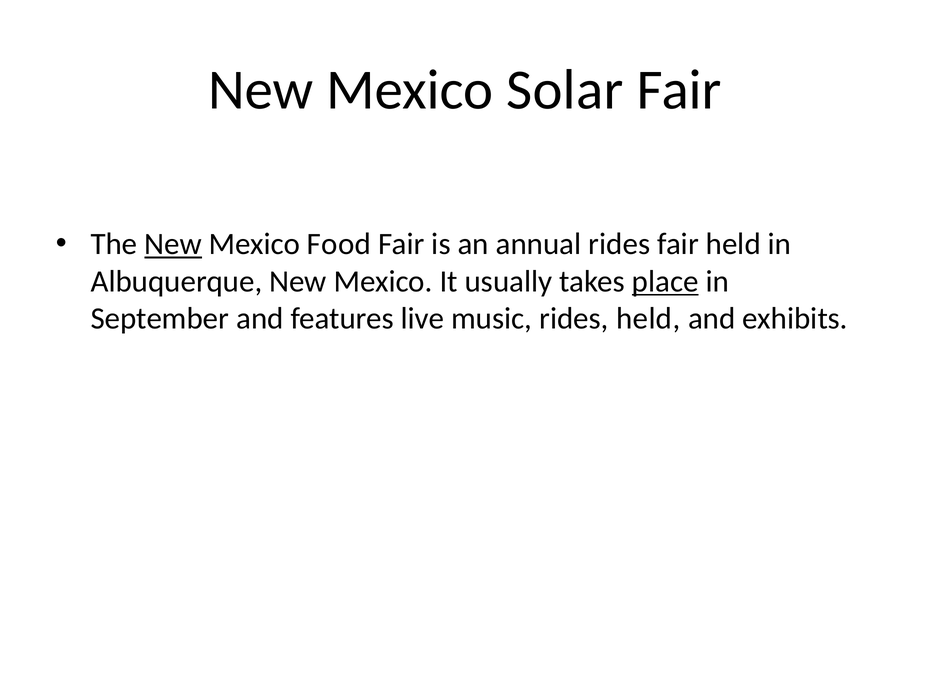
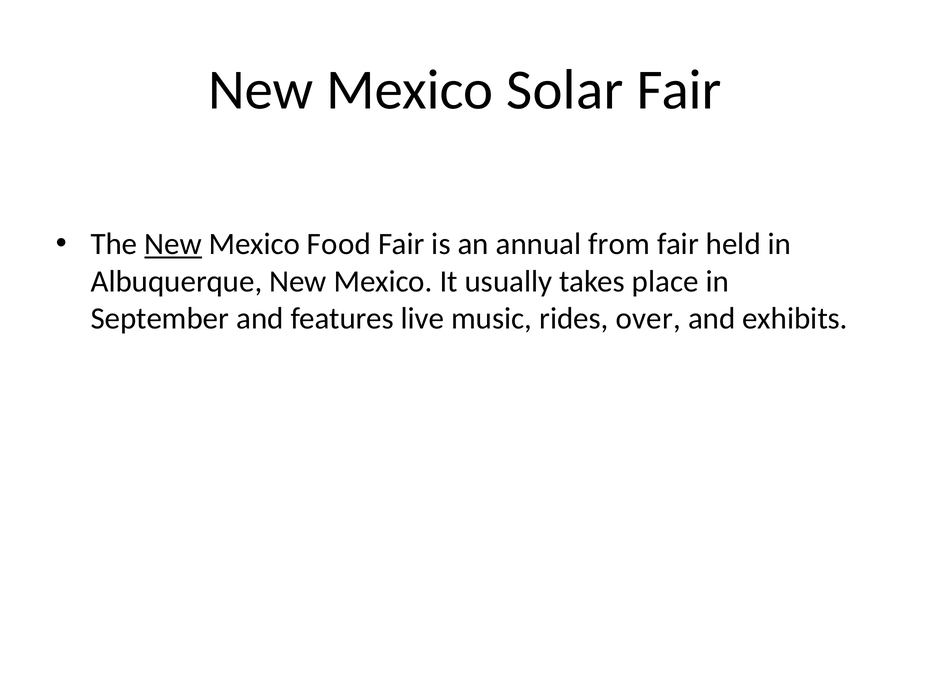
annual rides: rides -> from
place underline: present -> none
rides held: held -> over
